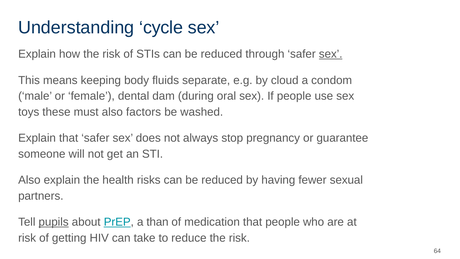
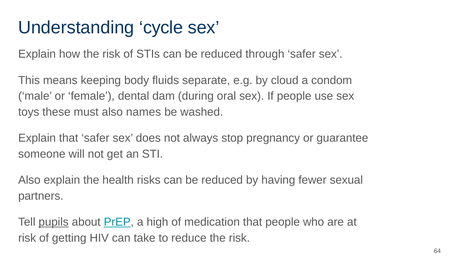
sex at (331, 54) underline: present -> none
factors: factors -> names
than: than -> high
